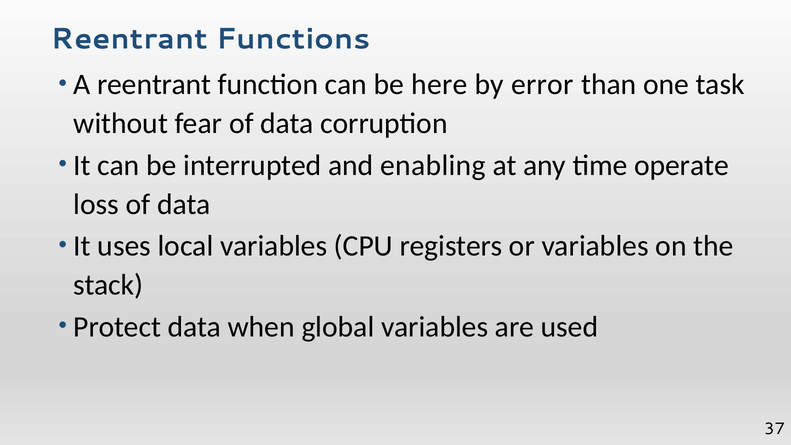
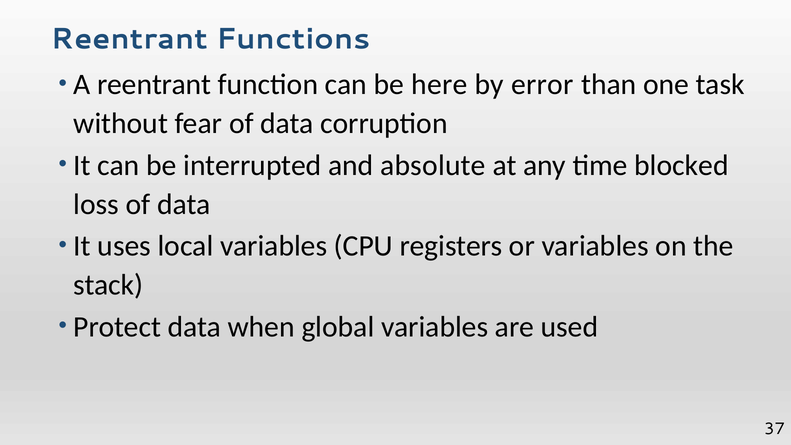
enabling: enabling -> absolute
operate: operate -> blocked
